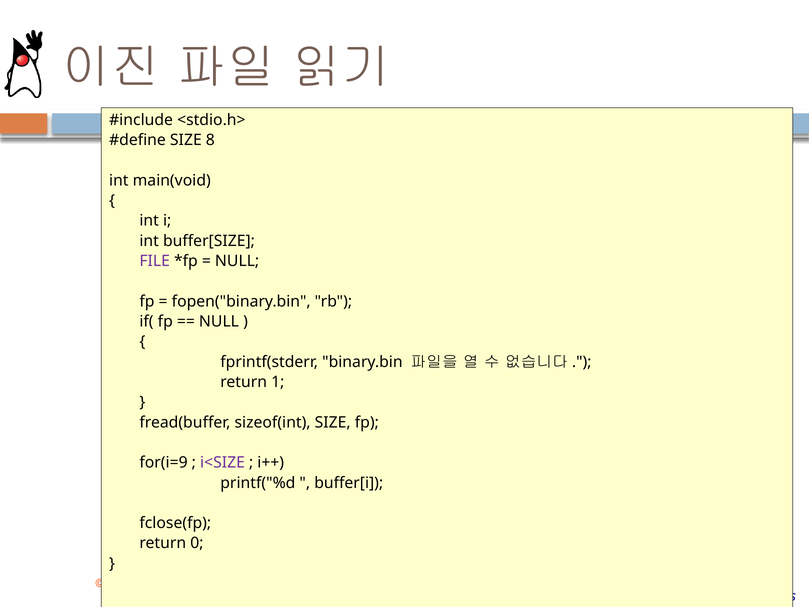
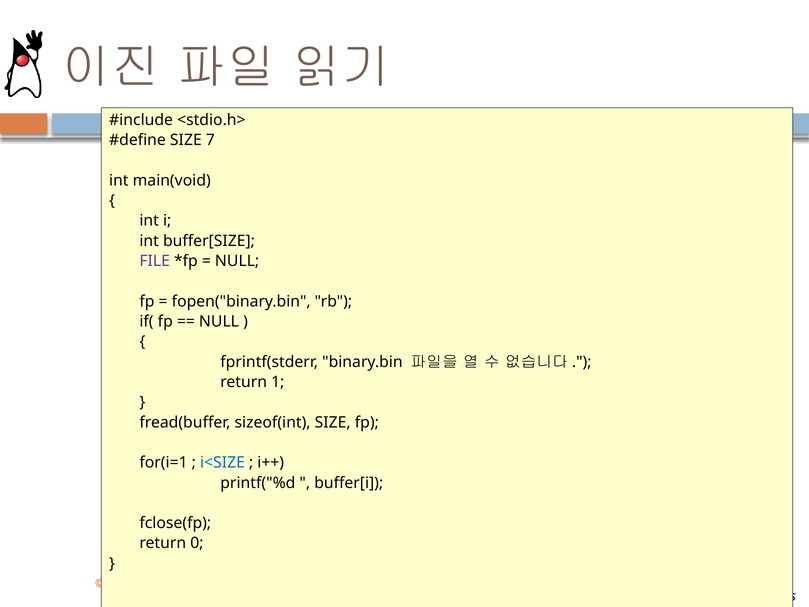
8: 8 -> 7
for(i=9: for(i=9 -> for(i=1
i<SIZE colour: purple -> blue
